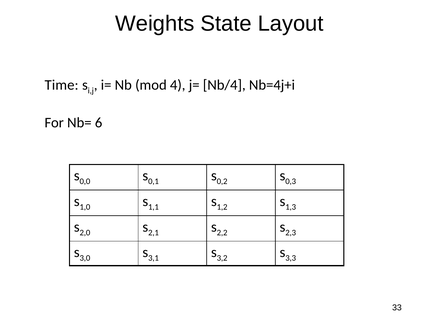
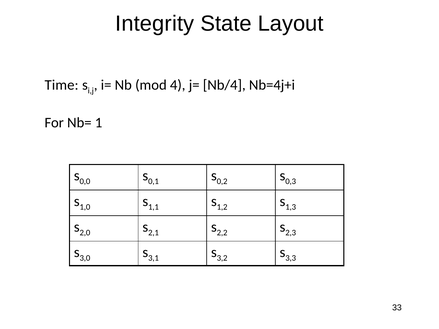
Weights: Weights -> Integrity
6: 6 -> 1
